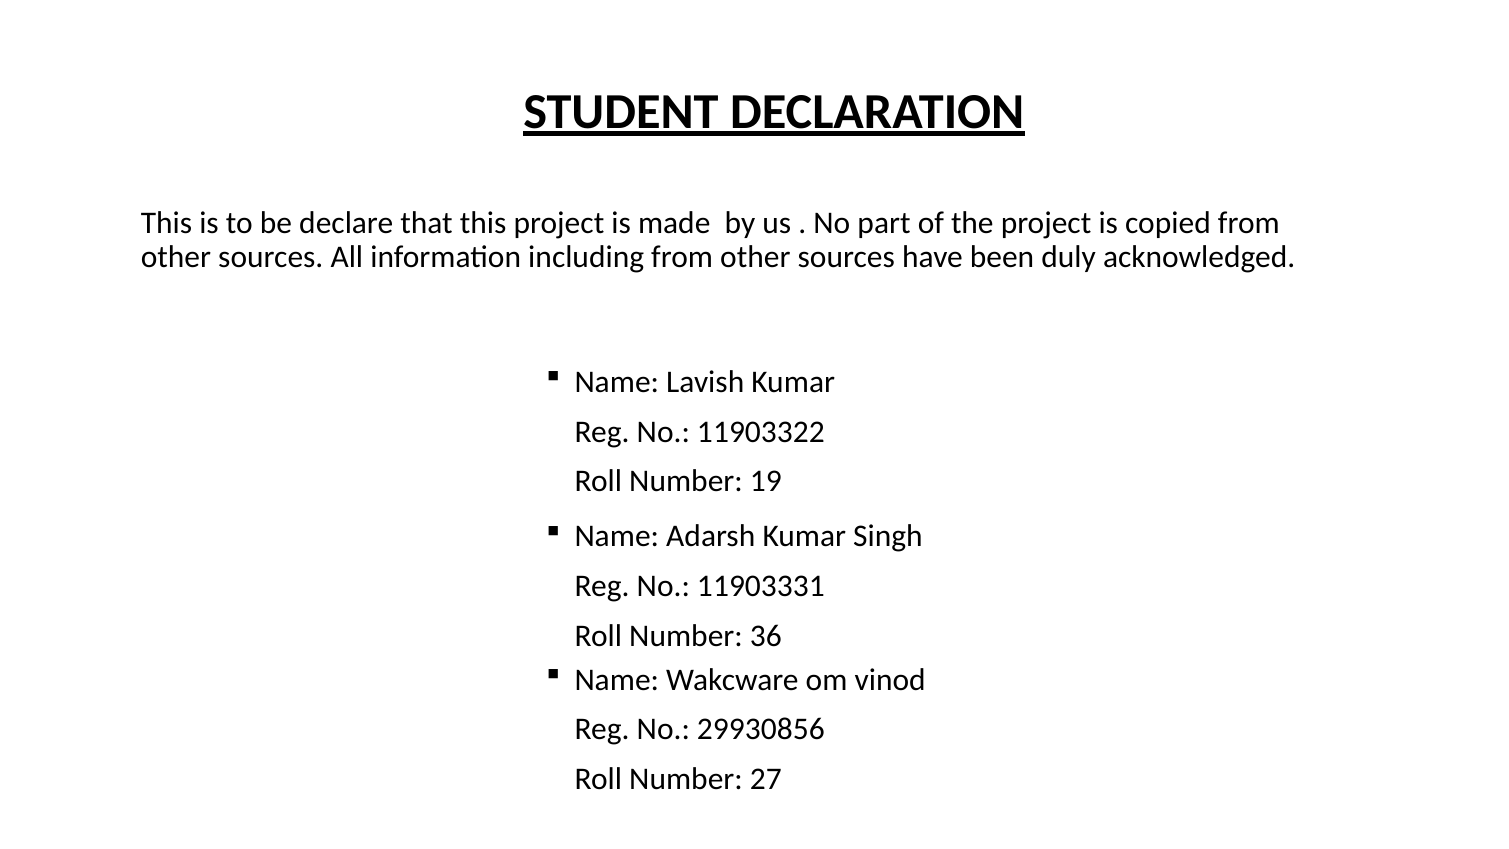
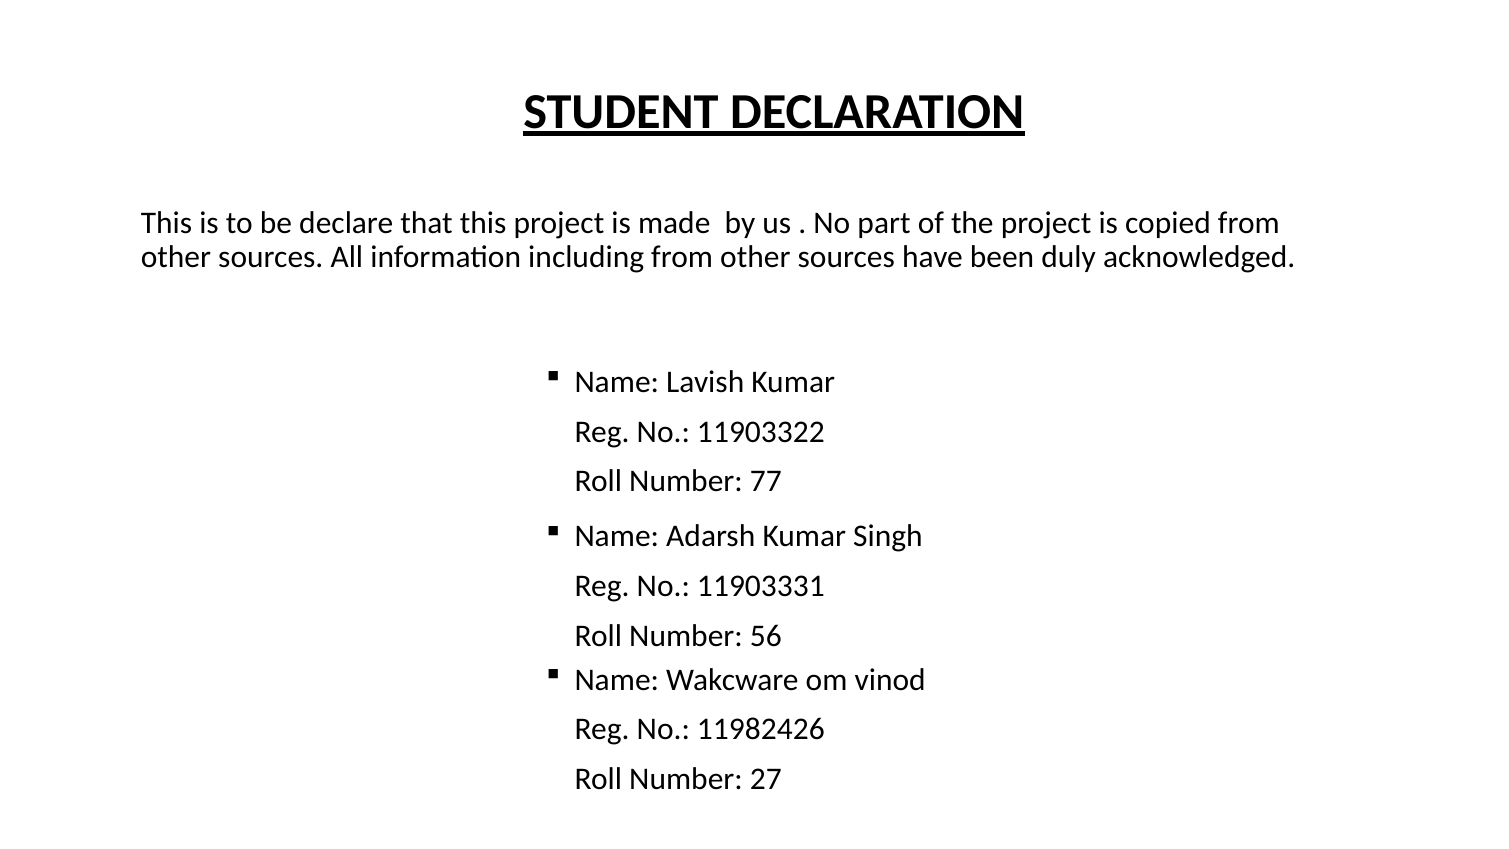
19: 19 -> 77
36: 36 -> 56
29930856: 29930856 -> 11982426
